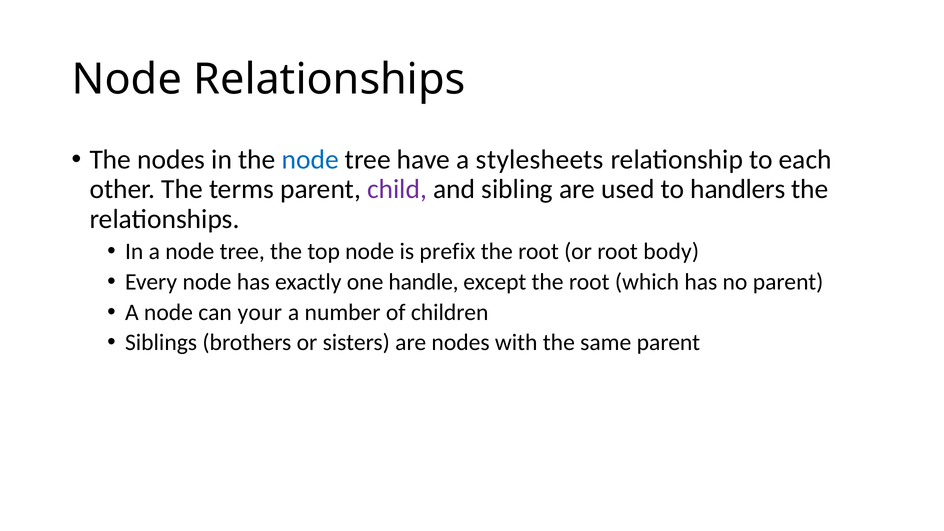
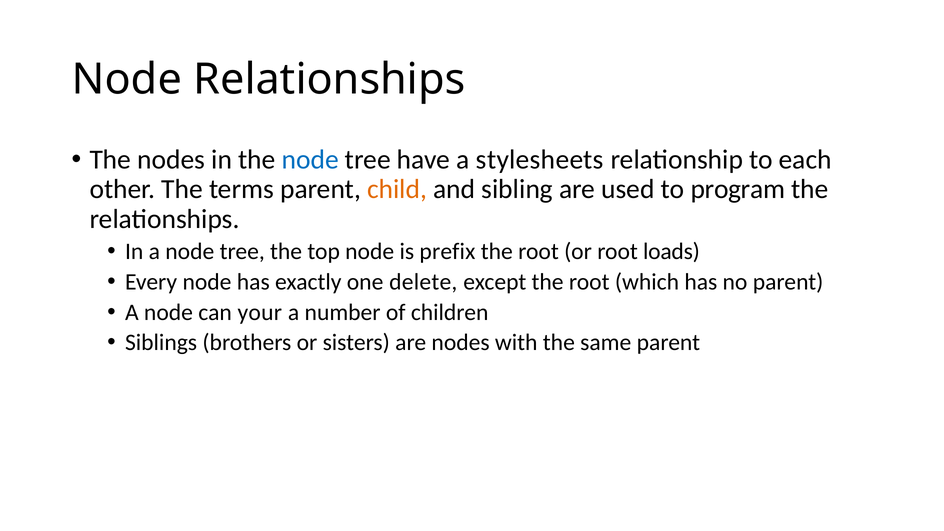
child colour: purple -> orange
handlers: handlers -> program
body: body -> loads
handle: handle -> delete
